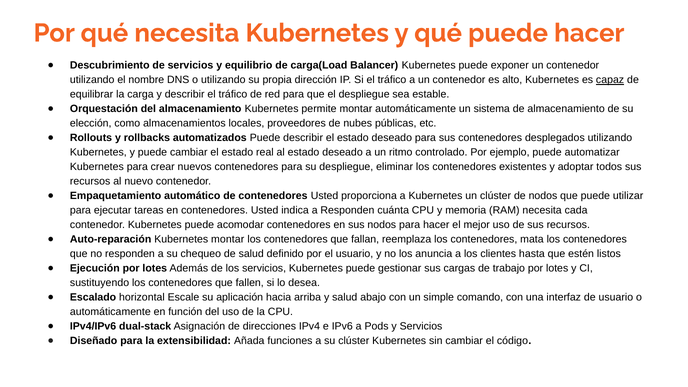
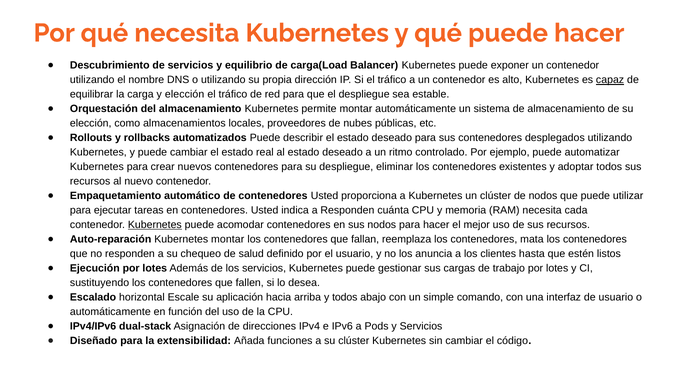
y describir: describir -> elección
Kubernetes at (155, 225) underline: none -> present
y salud: salud -> todos
